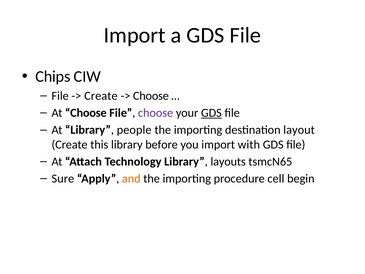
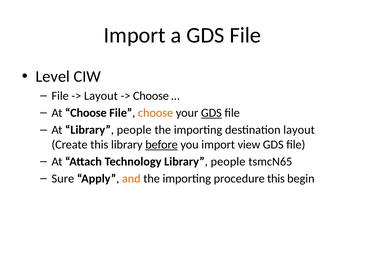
Chips: Chips -> Level
Create at (101, 96): Create -> Layout
choose at (156, 113) colour: purple -> orange
before underline: none -> present
with: with -> view
Technology Library layouts: layouts -> people
procedure cell: cell -> this
